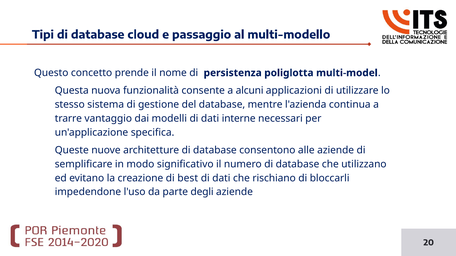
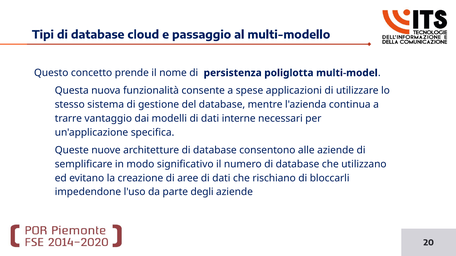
alcuni: alcuni -> spese
best: best -> aree
